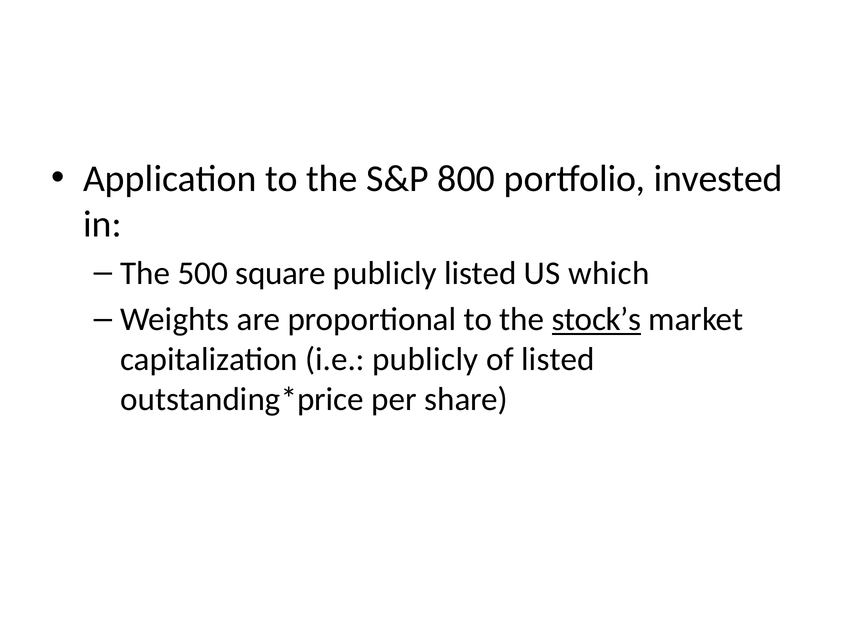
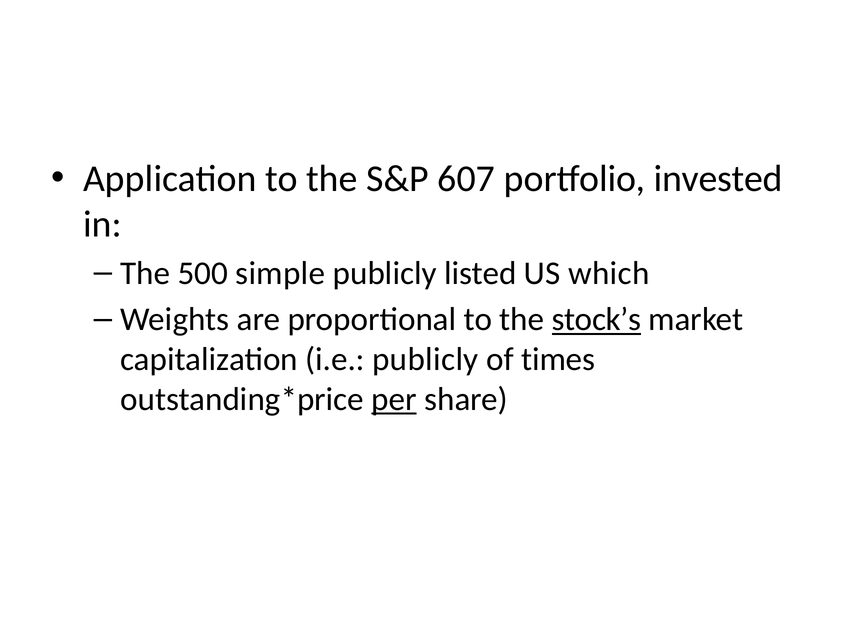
800: 800 -> 607
square: square -> simple
of listed: listed -> times
per underline: none -> present
